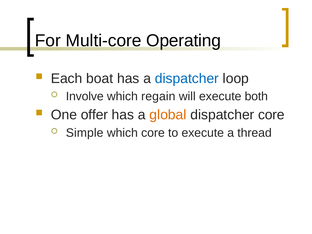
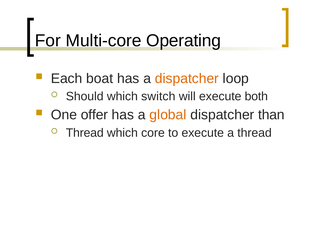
dispatcher at (187, 78) colour: blue -> orange
Involve: Involve -> Should
regain: regain -> switch
dispatcher core: core -> than
Simple at (85, 133): Simple -> Thread
